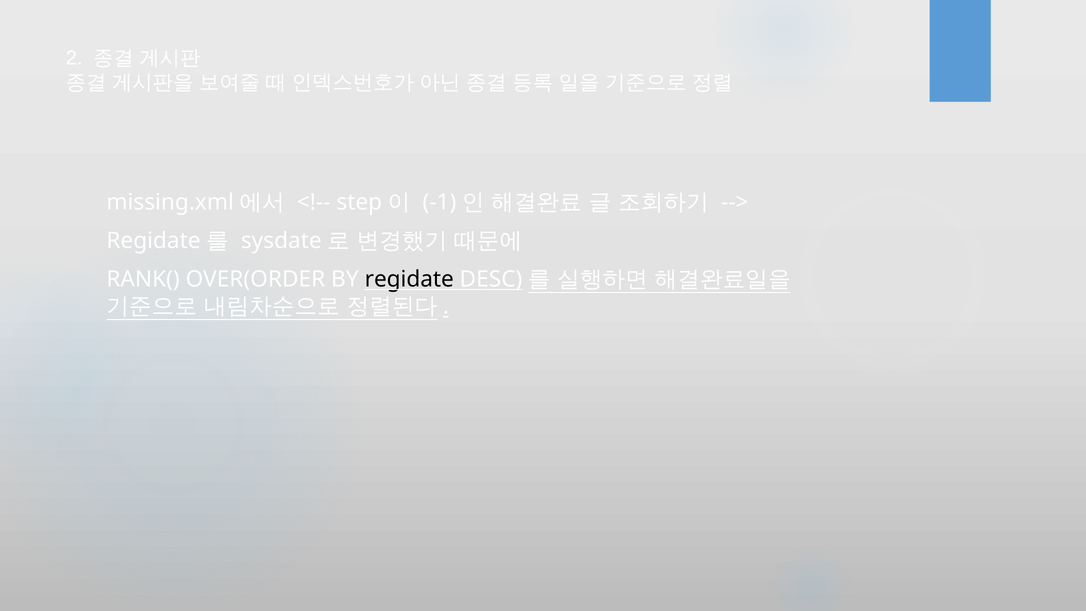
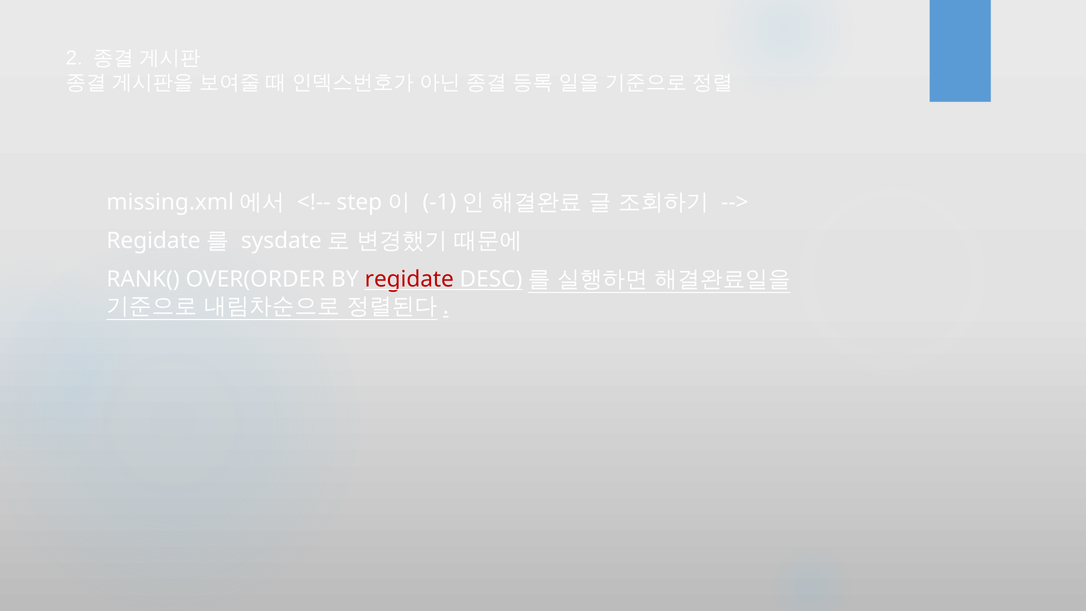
regidate colour: black -> red
